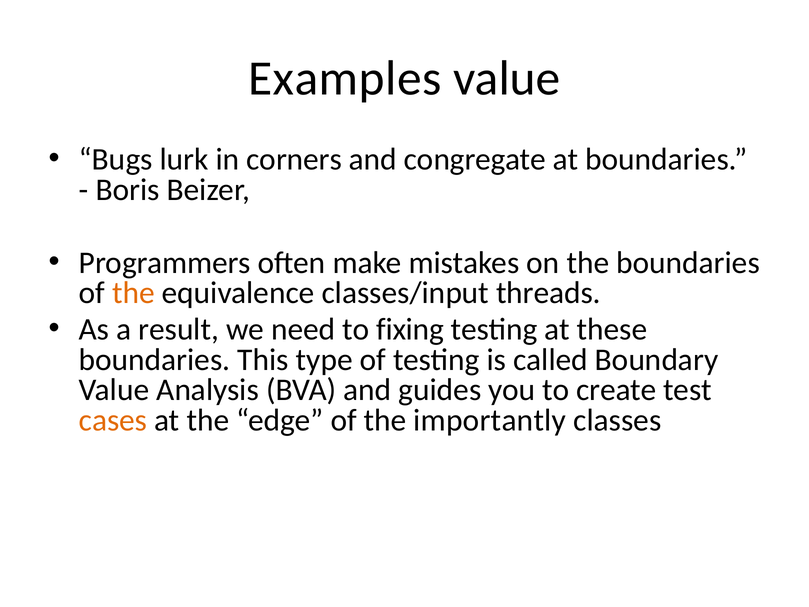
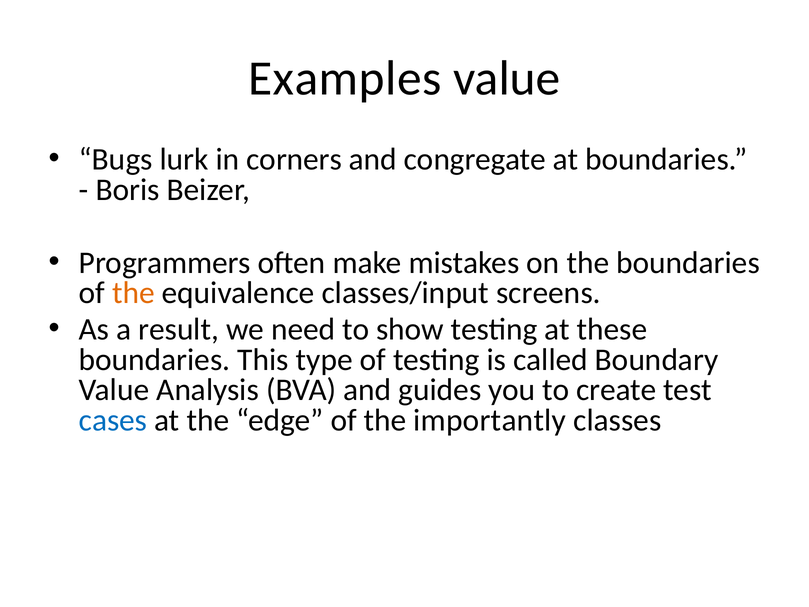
threads: threads -> screens
fixing: fixing -> show
cases colour: orange -> blue
